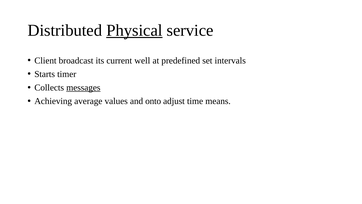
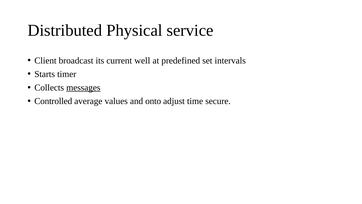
Physical underline: present -> none
Achieving: Achieving -> Controlled
means: means -> secure
